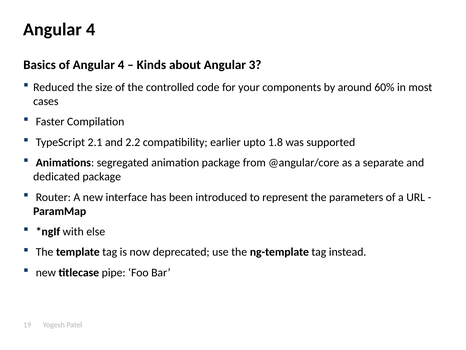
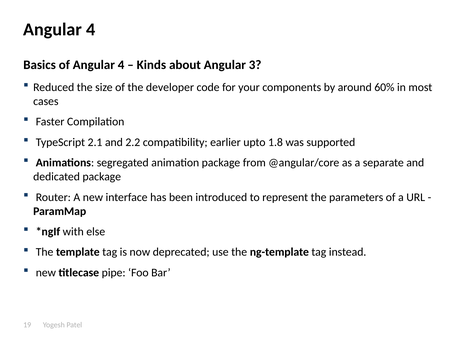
controlled: controlled -> developer
